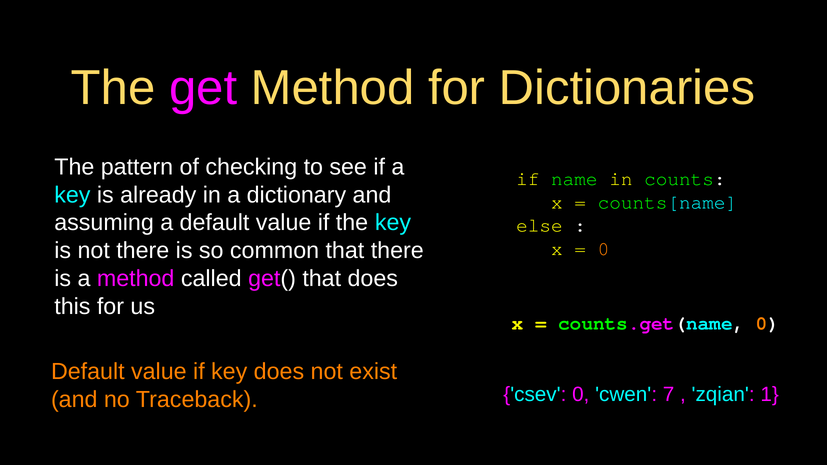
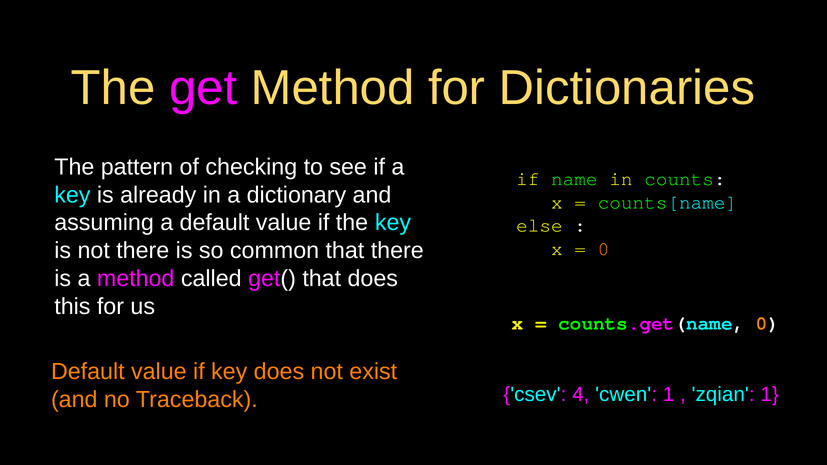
csev 0: 0 -> 4
cwen 7: 7 -> 1
